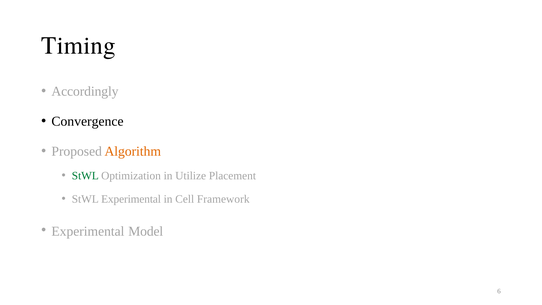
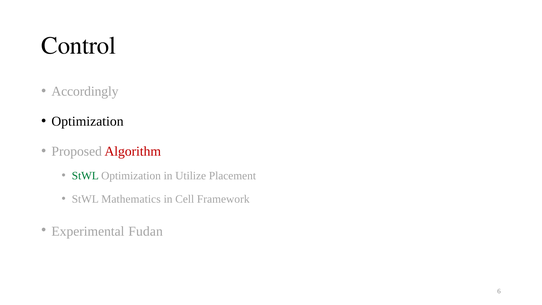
Timing: Timing -> Control
Convergence at (88, 121): Convergence -> Optimization
Algorithm colour: orange -> red
StWL Experimental: Experimental -> Mathematics
Model: Model -> Fudan
